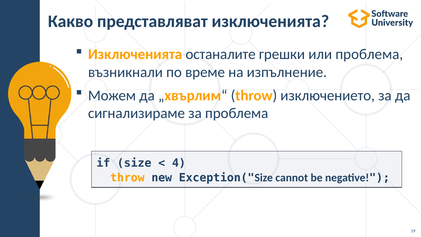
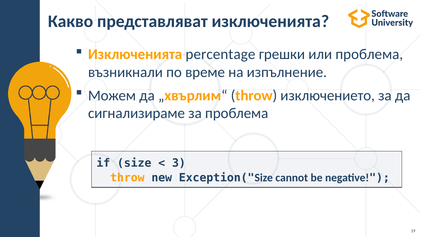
останалите: останалите -> percentage
4: 4 -> 3
